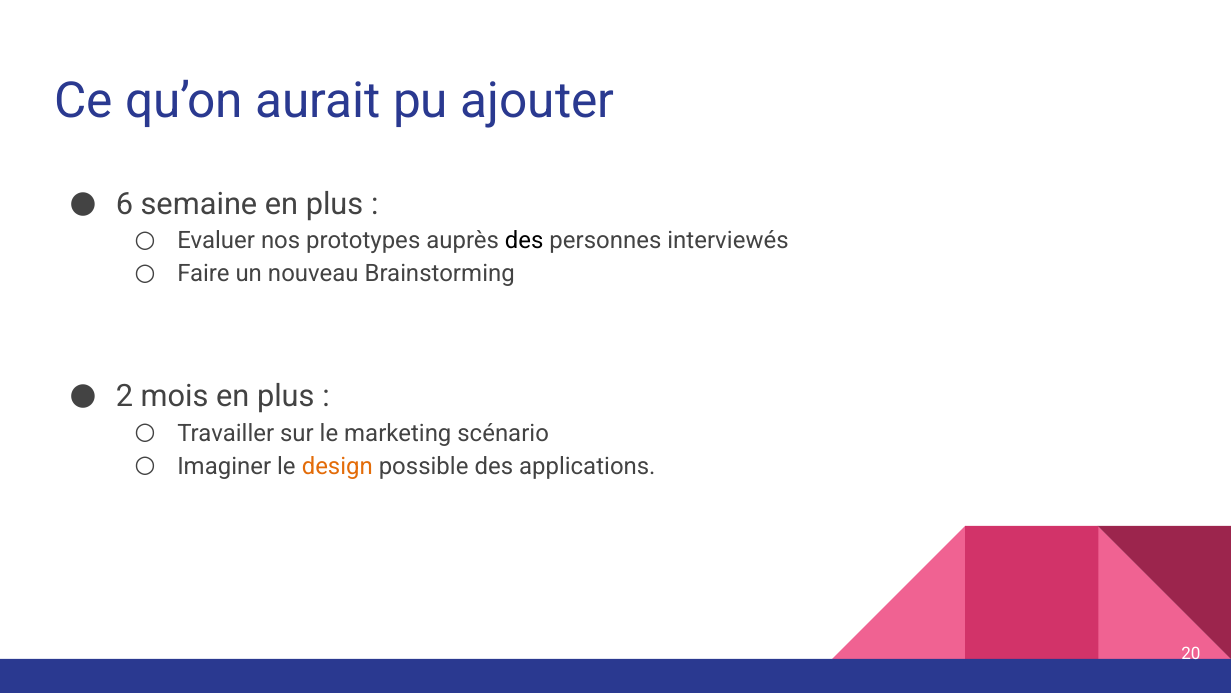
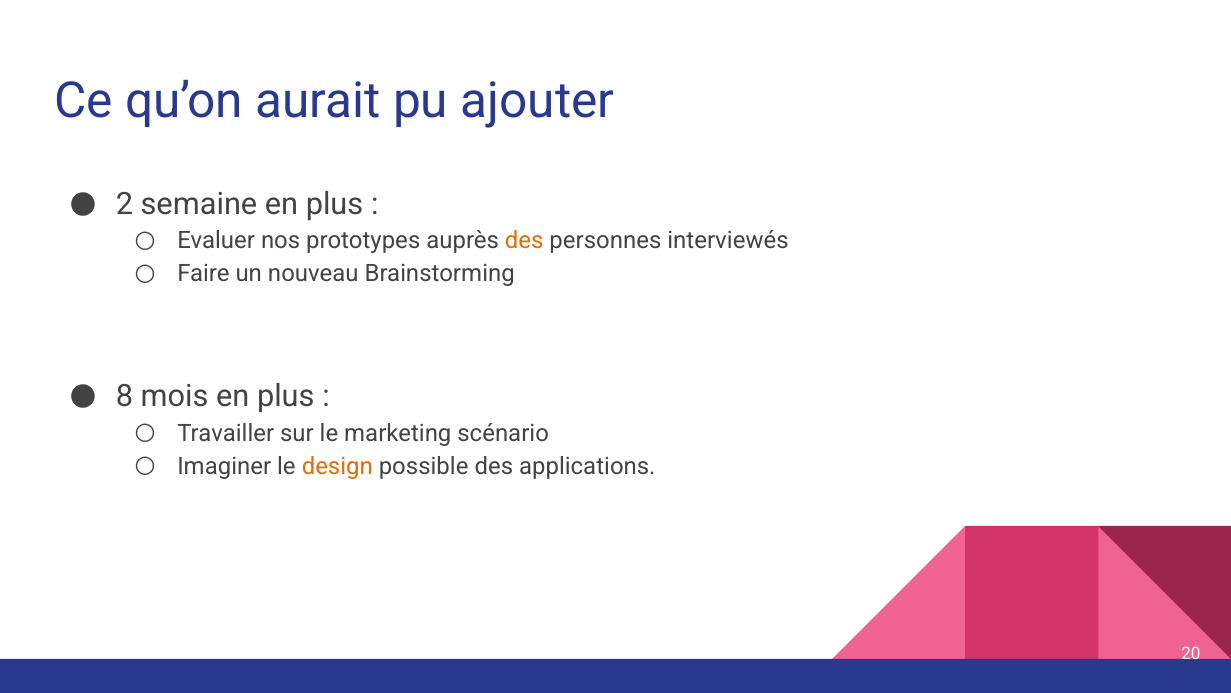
6: 6 -> 2
des at (524, 241) colour: black -> orange
2: 2 -> 8
